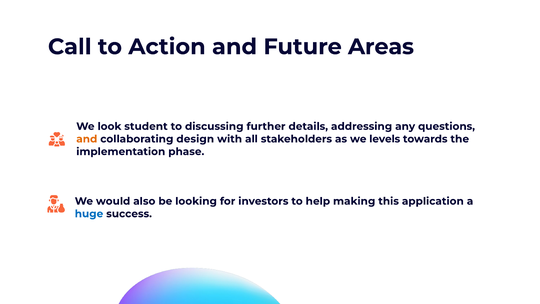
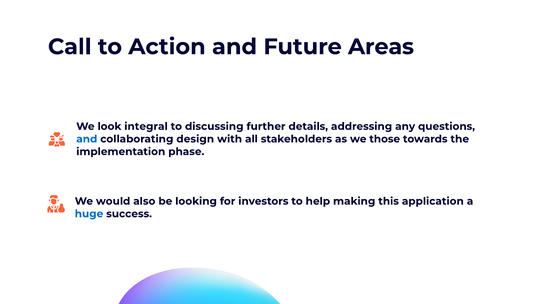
student: student -> integral
and at (87, 139) colour: orange -> blue
levels: levels -> those
